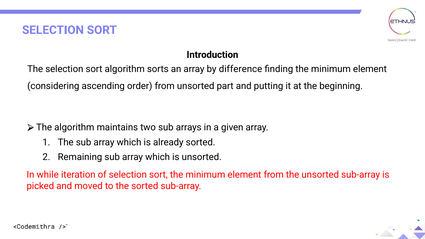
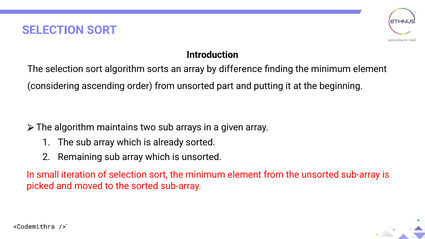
while: while -> small
